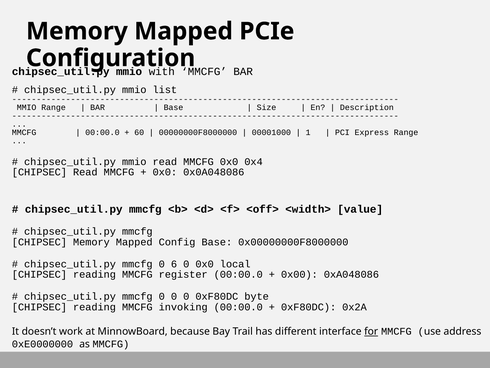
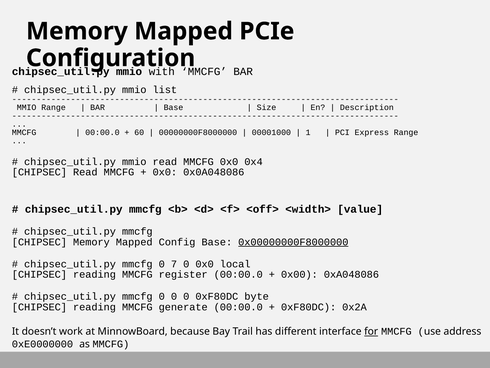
0x00000000F8000000 underline: none -> present
6: 6 -> 7
invoking: invoking -> generate
